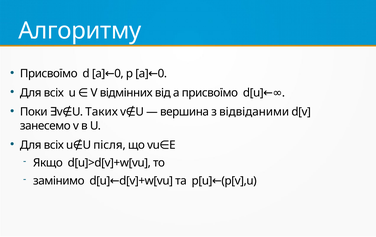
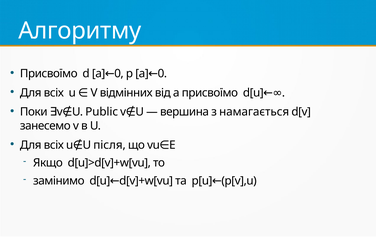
Таких: Таких -> Public
відвіданими: відвіданими -> намагається
